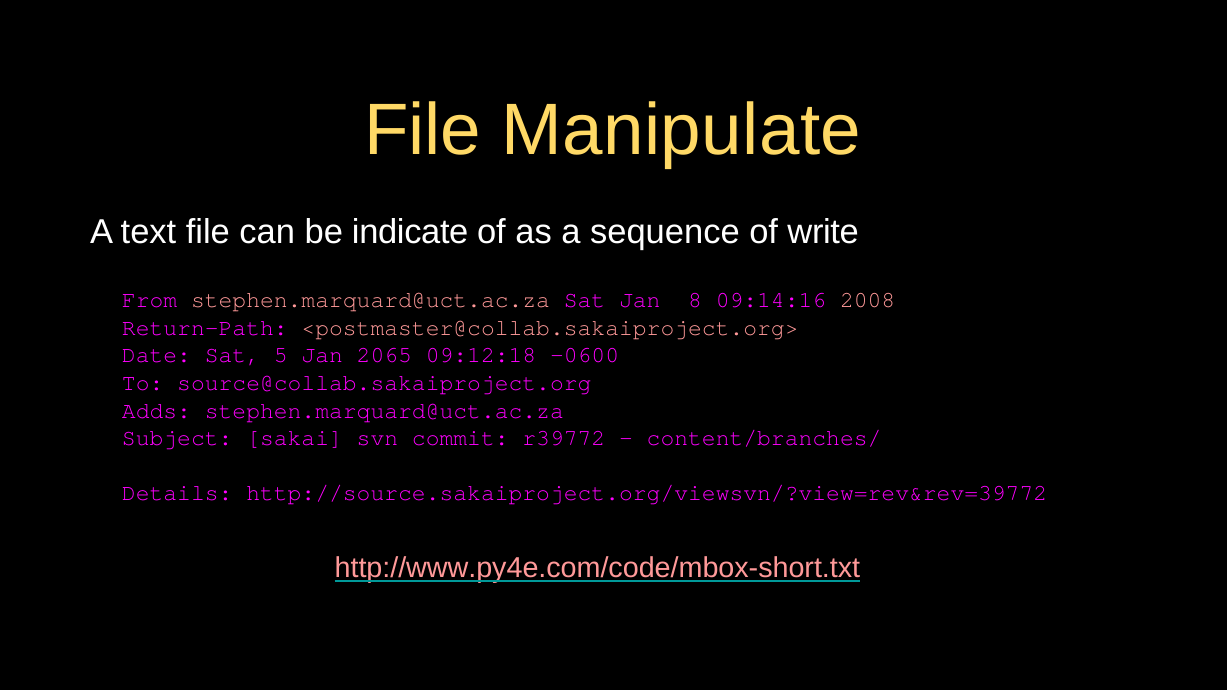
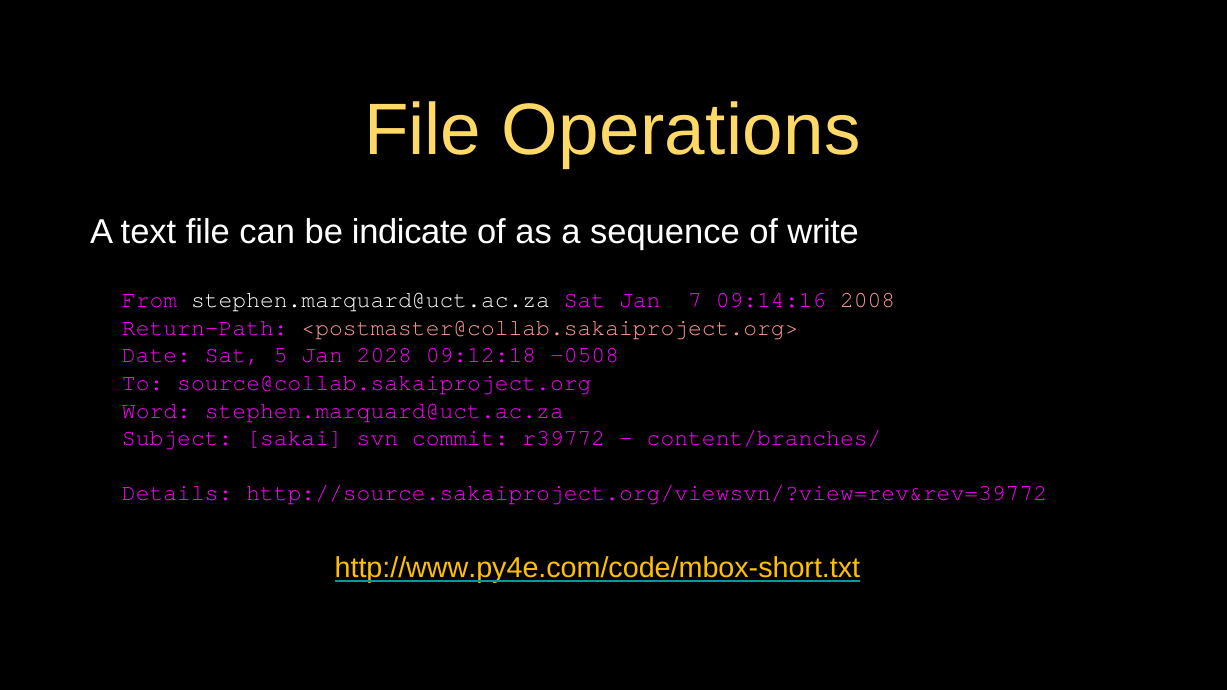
Manipulate: Manipulate -> Operations
stephen.marquard@uct.ac.za at (371, 300) colour: pink -> white
8: 8 -> 7
2065: 2065 -> 2028
-0600: -0600 -> -0508
Adds: Adds -> Word
http://www.py4e.com/code/mbox-short.txt colour: pink -> yellow
